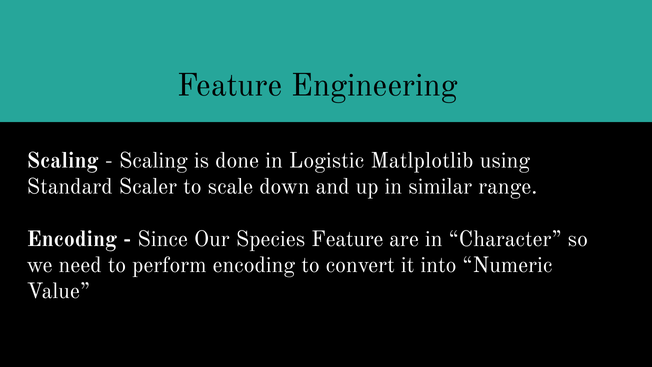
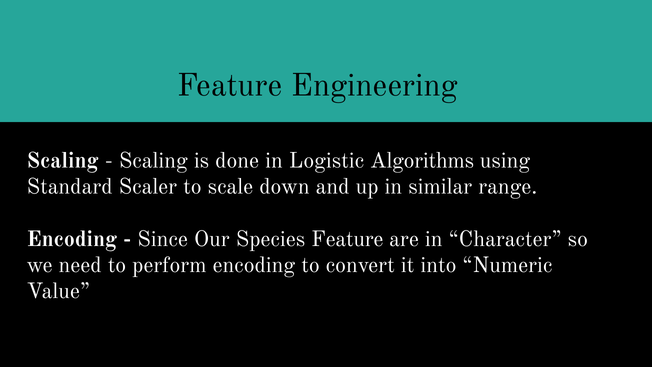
Matlplotlib: Matlplotlib -> Algorithms
